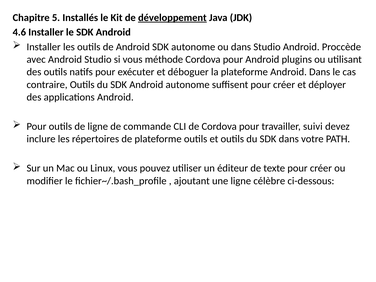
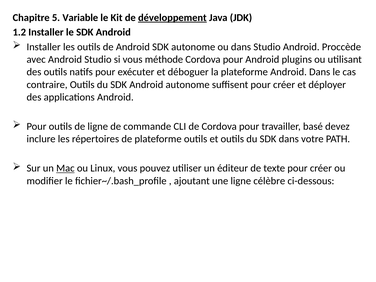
Installés: Installés -> Variable
4.6: 4.6 -> 1.2
suivi: suivi -> basé
Mac underline: none -> present
